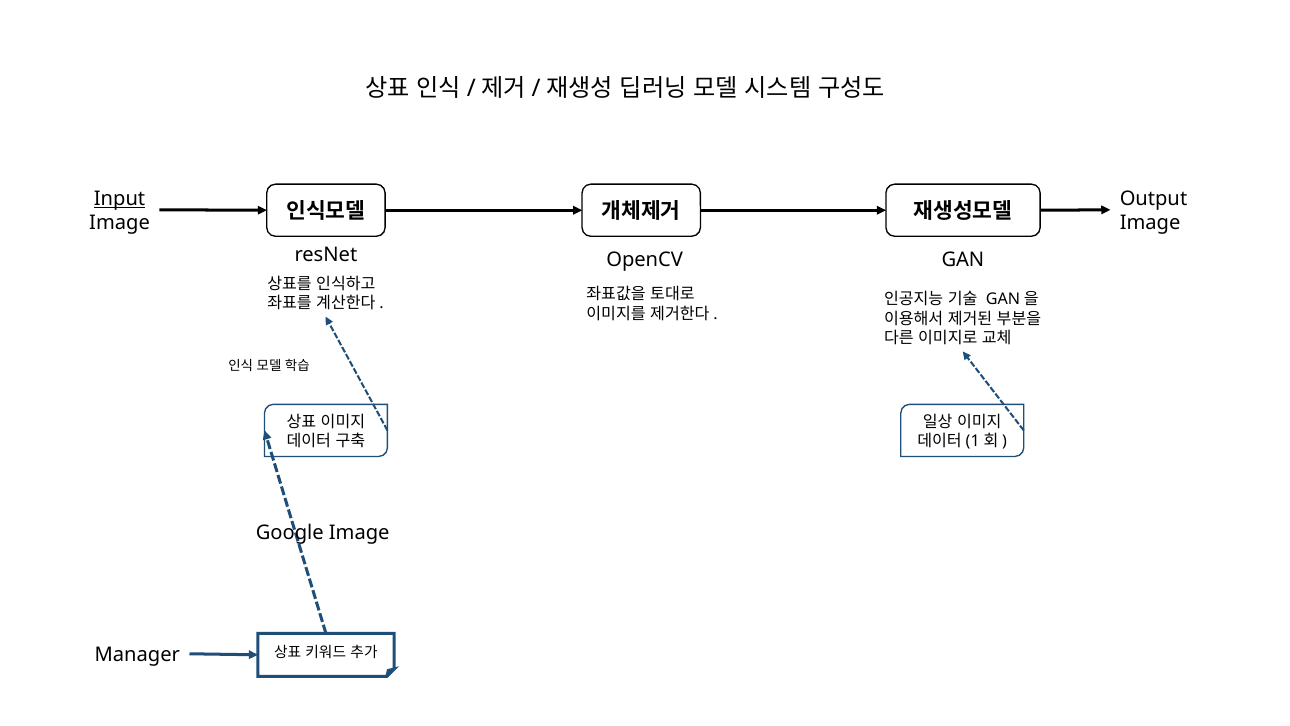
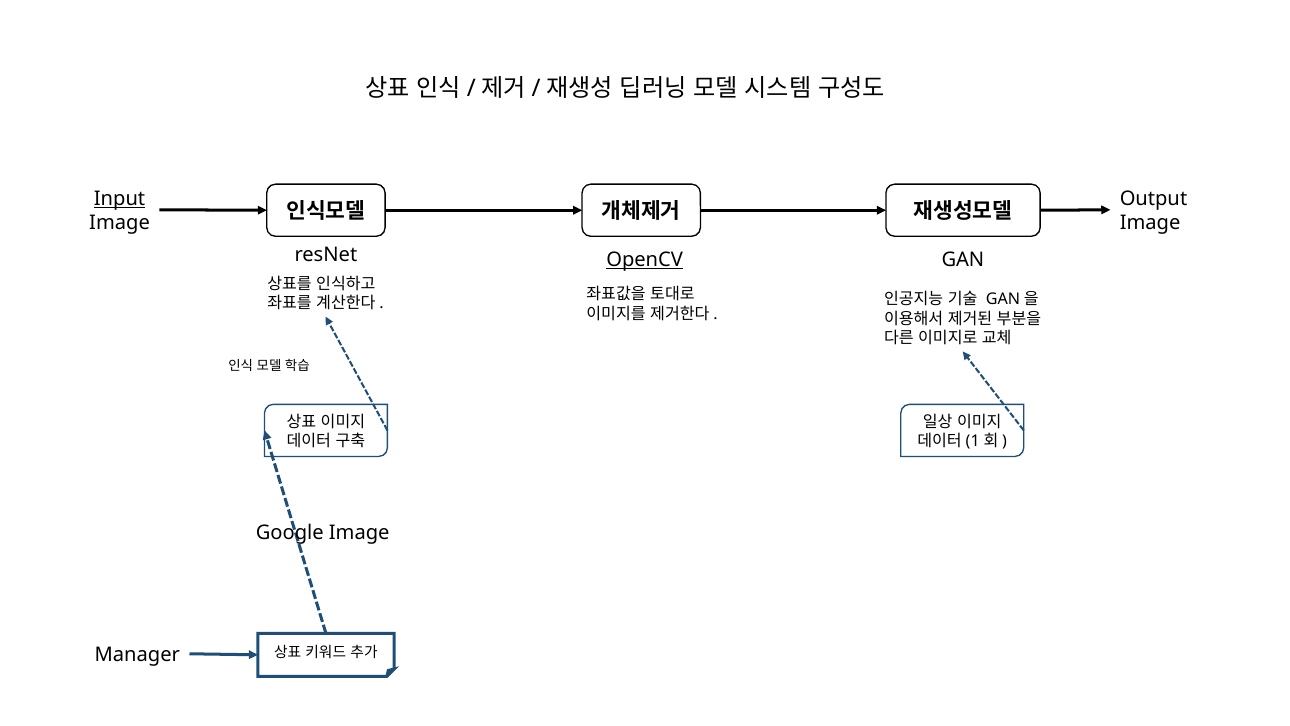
OpenCV underline: none -> present
